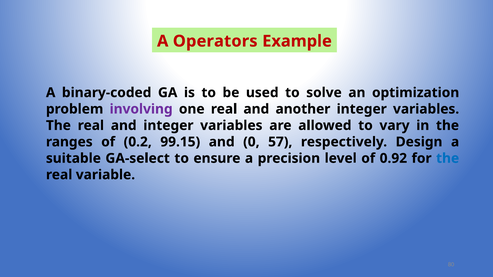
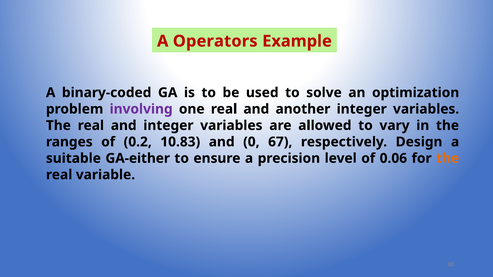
99.15: 99.15 -> 10.83
57: 57 -> 67
GA-select: GA-select -> GA-either
0.92: 0.92 -> 0.06
the at (448, 158) colour: blue -> orange
